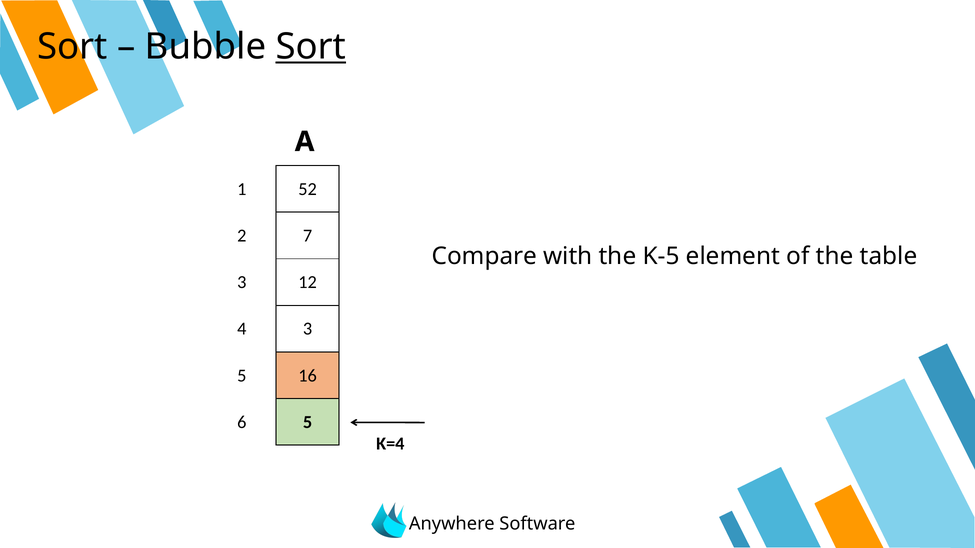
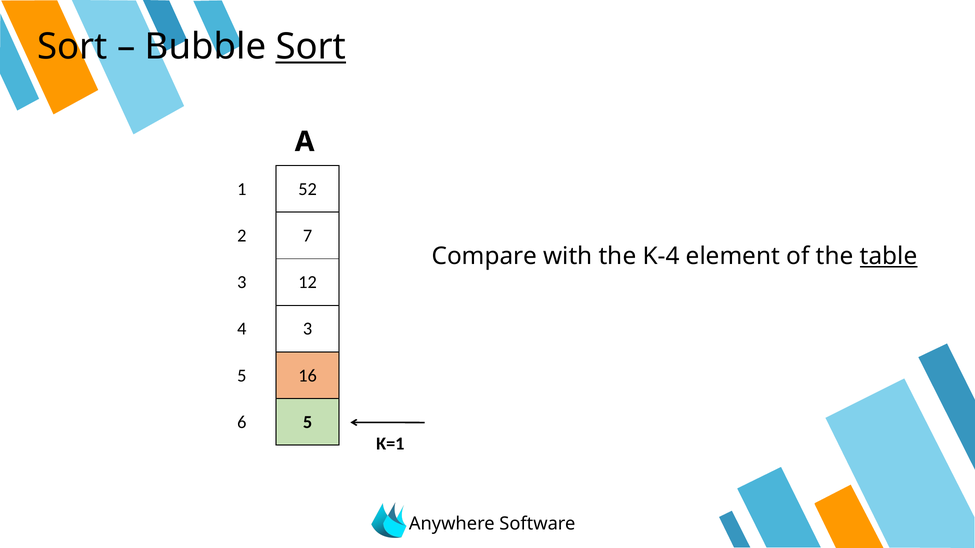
K-5: K-5 -> K-4
table underline: none -> present
Κ=4: Κ=4 -> Κ=1
